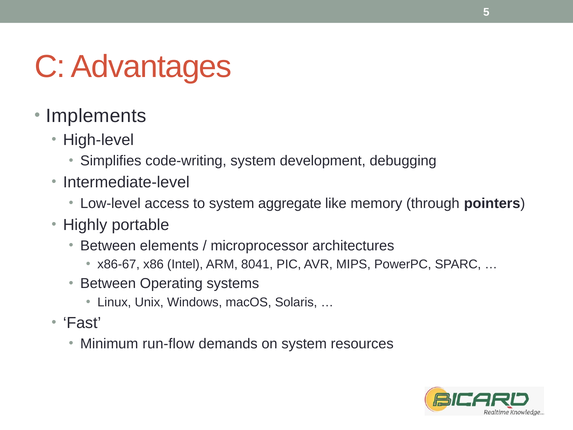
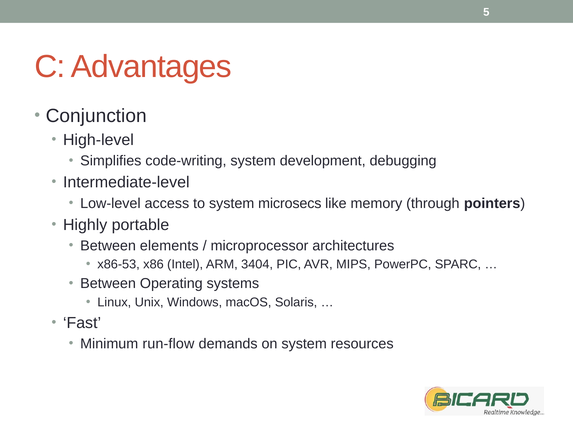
Implements: Implements -> Conjunction
aggregate: aggregate -> microsecs
x86-67: x86-67 -> x86-53
8041: 8041 -> 3404
